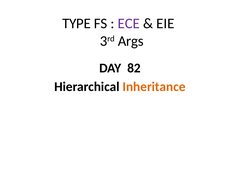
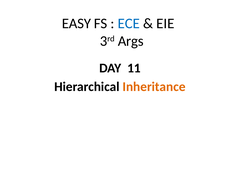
TYPE: TYPE -> EASY
ECE colour: purple -> blue
82: 82 -> 11
